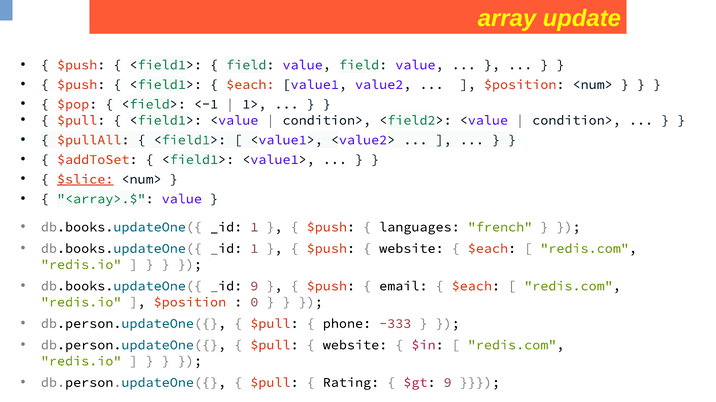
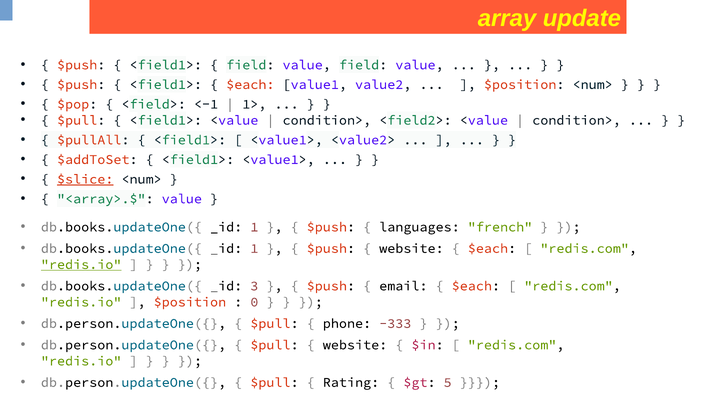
redis.io at (81, 265) underline: none -> present
_id 9: 9 -> 3
$gt 9: 9 -> 5
